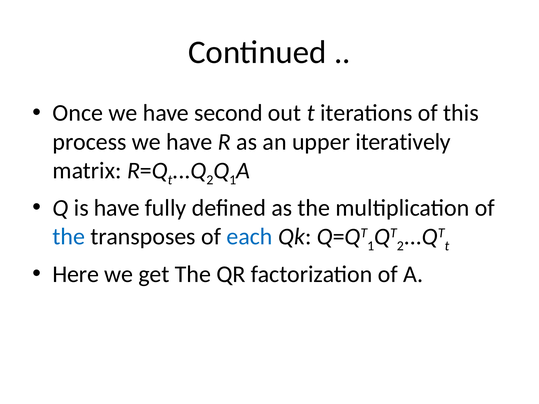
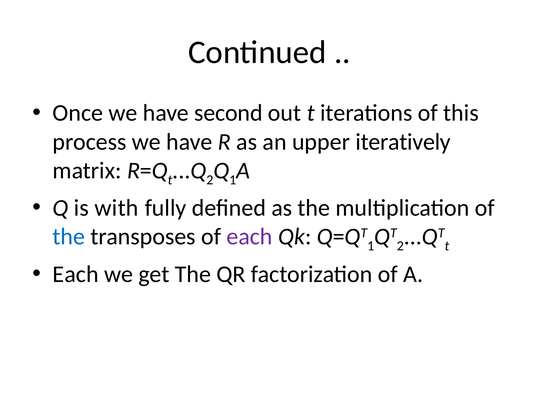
is have: have -> with
each at (250, 237) colour: blue -> purple
Here at (76, 274): Here -> Each
